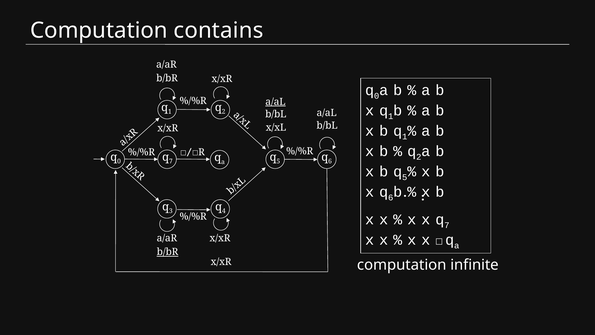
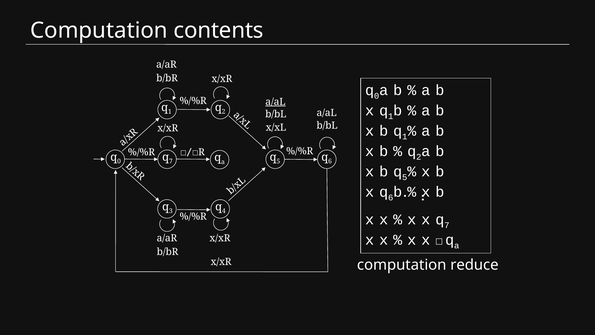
contains: contains -> contents
b/bR at (168, 252) underline: present -> none
infinite: infinite -> reduce
